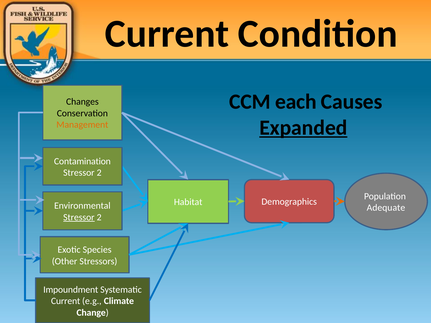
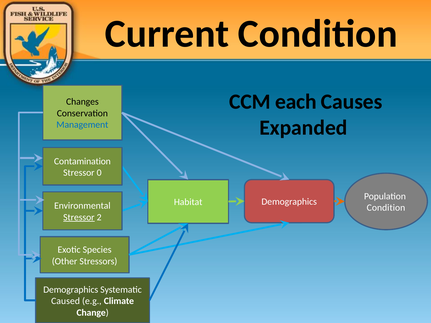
Expanded underline: present -> none
Management colour: orange -> blue
2 at (99, 173): 2 -> 0
Adequate at (386, 208): Adequate -> Condition
Impoundment at (71, 290): Impoundment -> Demographics
Current at (66, 301): Current -> Caused
